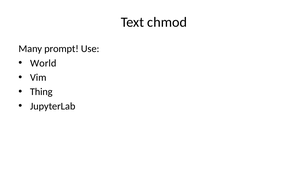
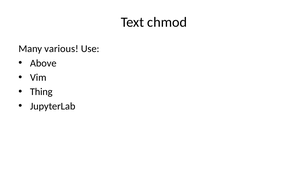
prompt: prompt -> various
World: World -> Above
